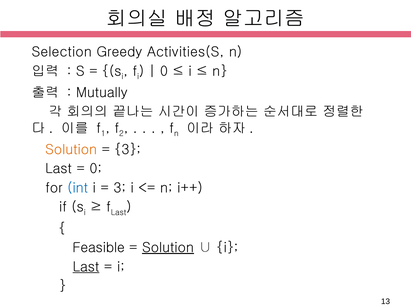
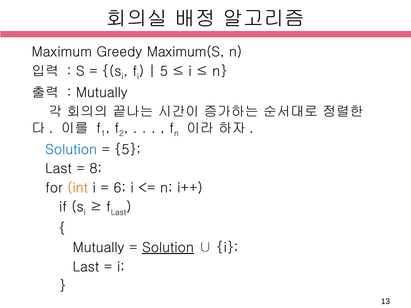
Selection: Selection -> Maximum
Activities(S: Activities(S -> Maximum(S
0 at (164, 71): 0 -> 5
Solution at (71, 150) colour: orange -> blue
3 at (128, 150): 3 -> 5
0 at (96, 169): 0 -> 8
int colour: blue -> orange
3 at (120, 188): 3 -> 6
Feasible at (99, 248): Feasible -> Mutually
Last at (86, 267) underline: present -> none
